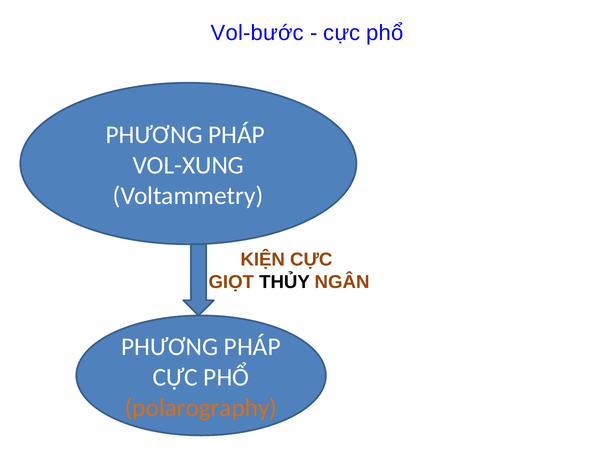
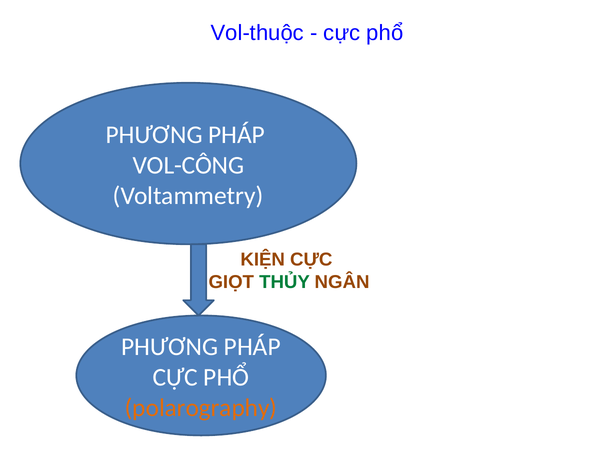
Vol-bước: Vol-bước -> Vol-thuộc
VOL-XUNG: VOL-XUNG -> VOL-CÔNG
THỦY colour: black -> green
